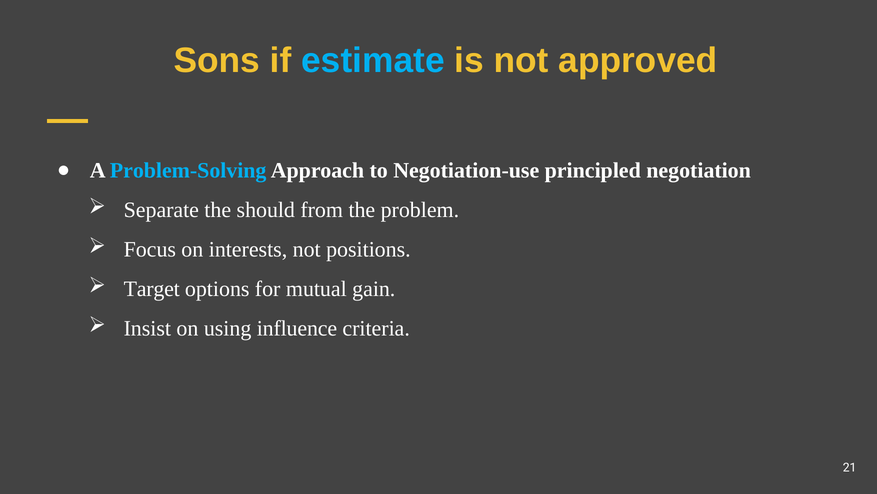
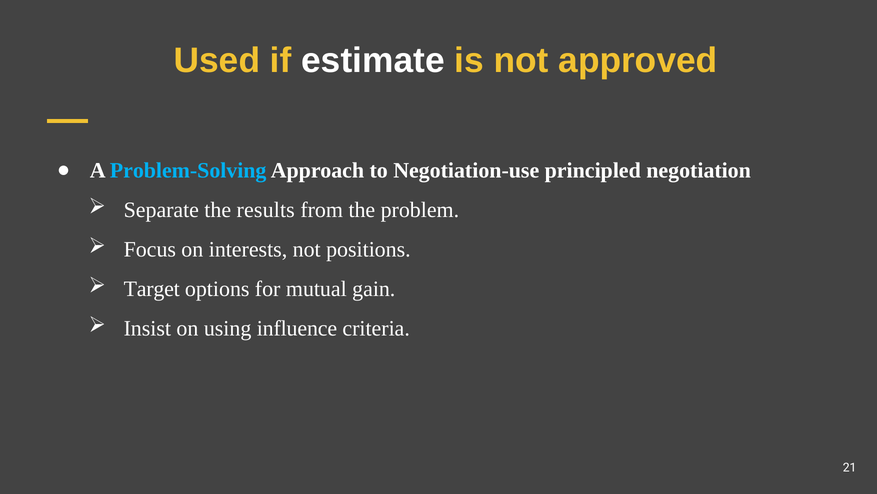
Sons: Sons -> Used
estimate colour: light blue -> white
should: should -> results
